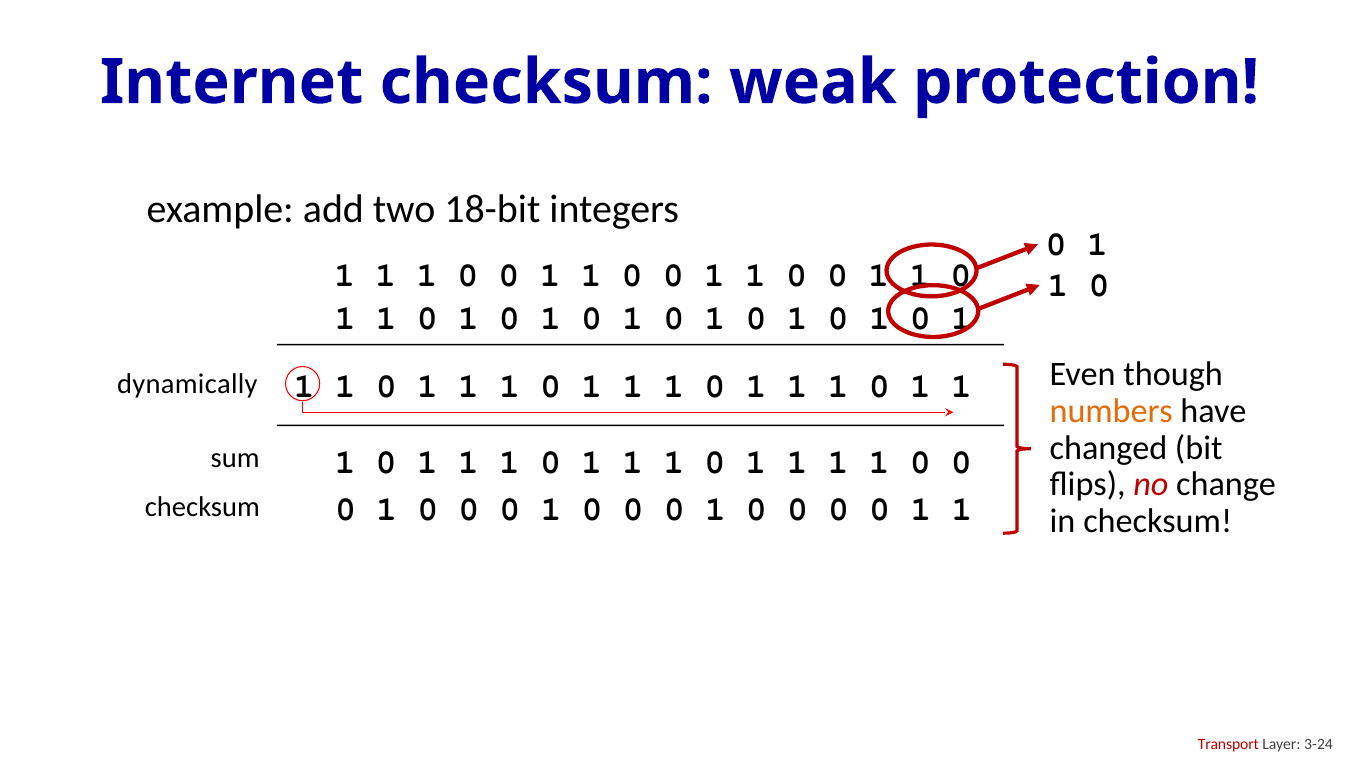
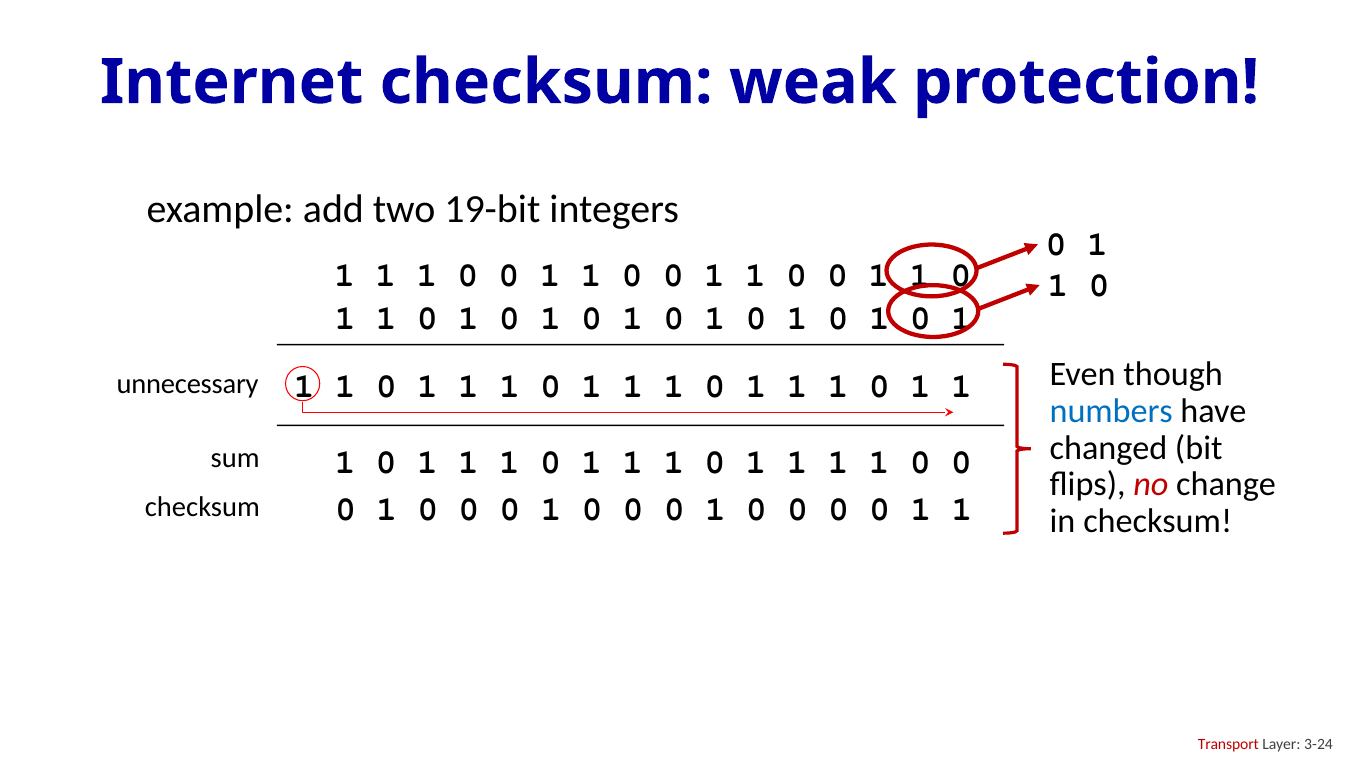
18-bit: 18-bit -> 19-bit
dynamically: dynamically -> unnecessary
numbers colour: orange -> blue
